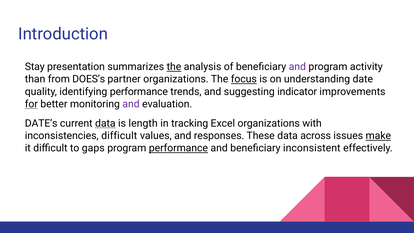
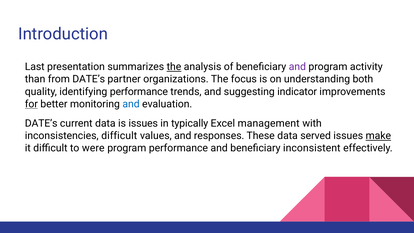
Stay: Stay -> Last
from DOES’s: DOES’s -> DATE’s
focus underline: present -> none
date: date -> both
and at (131, 104) colour: purple -> blue
data at (105, 123) underline: present -> none
is length: length -> issues
tracking: tracking -> typically
Excel organizations: organizations -> management
across: across -> served
gaps: gaps -> were
performance at (178, 148) underline: present -> none
